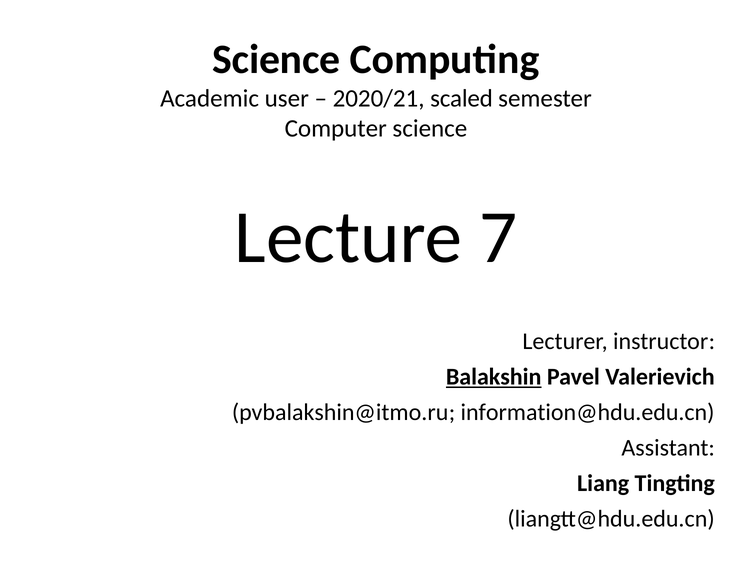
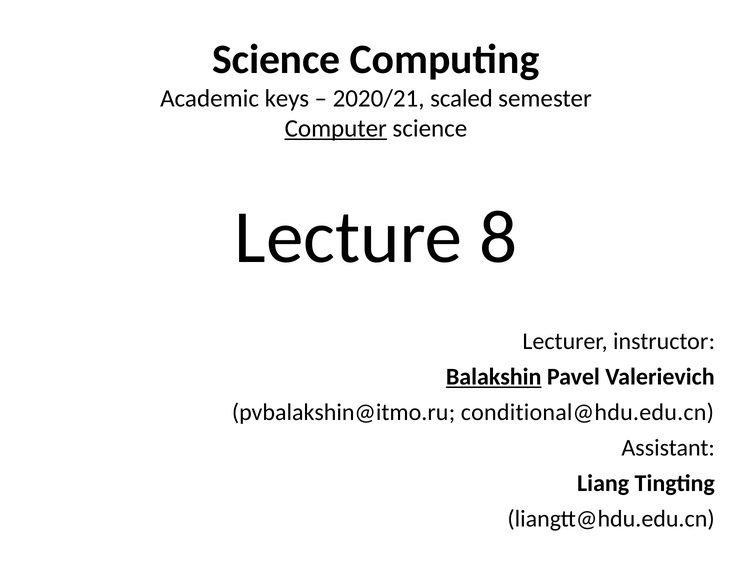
user: user -> keys
Computer underline: none -> present
7: 7 -> 8
information@hdu.edu.cn: information@hdu.edu.cn -> conditional@hdu.edu.cn
